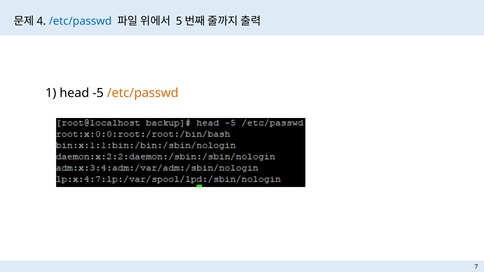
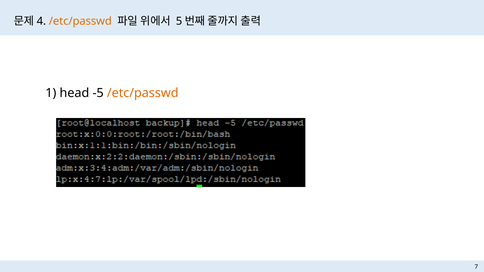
/etc/passwd at (80, 21) colour: blue -> orange
